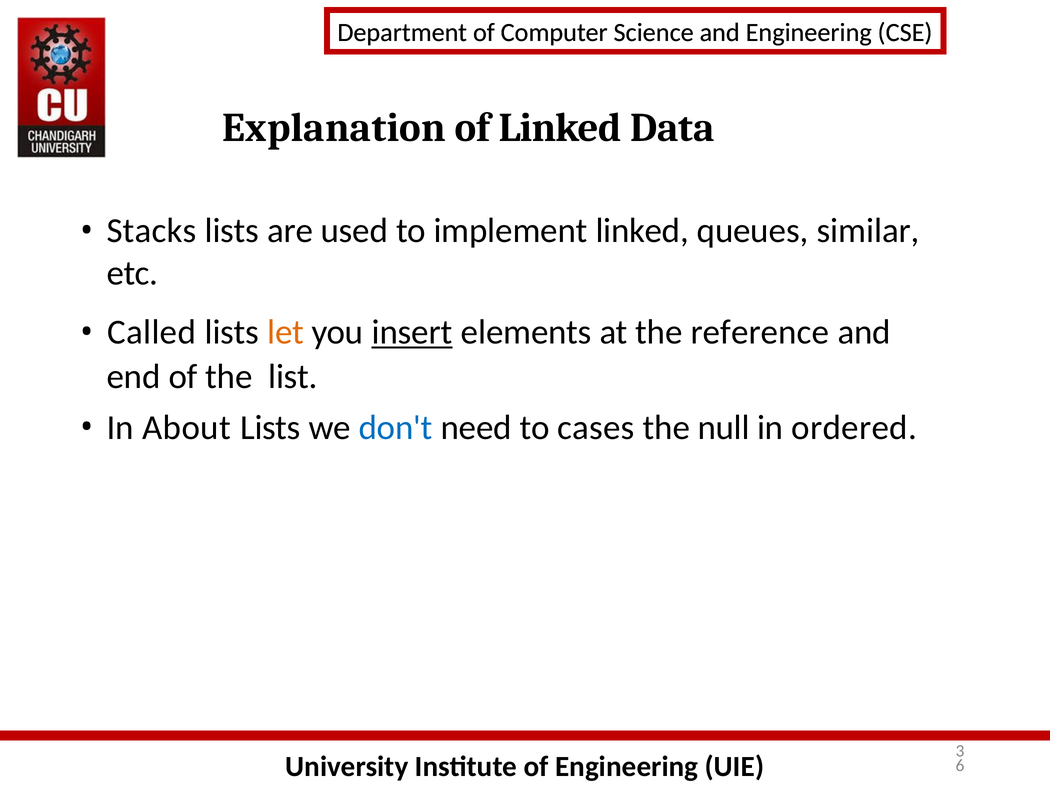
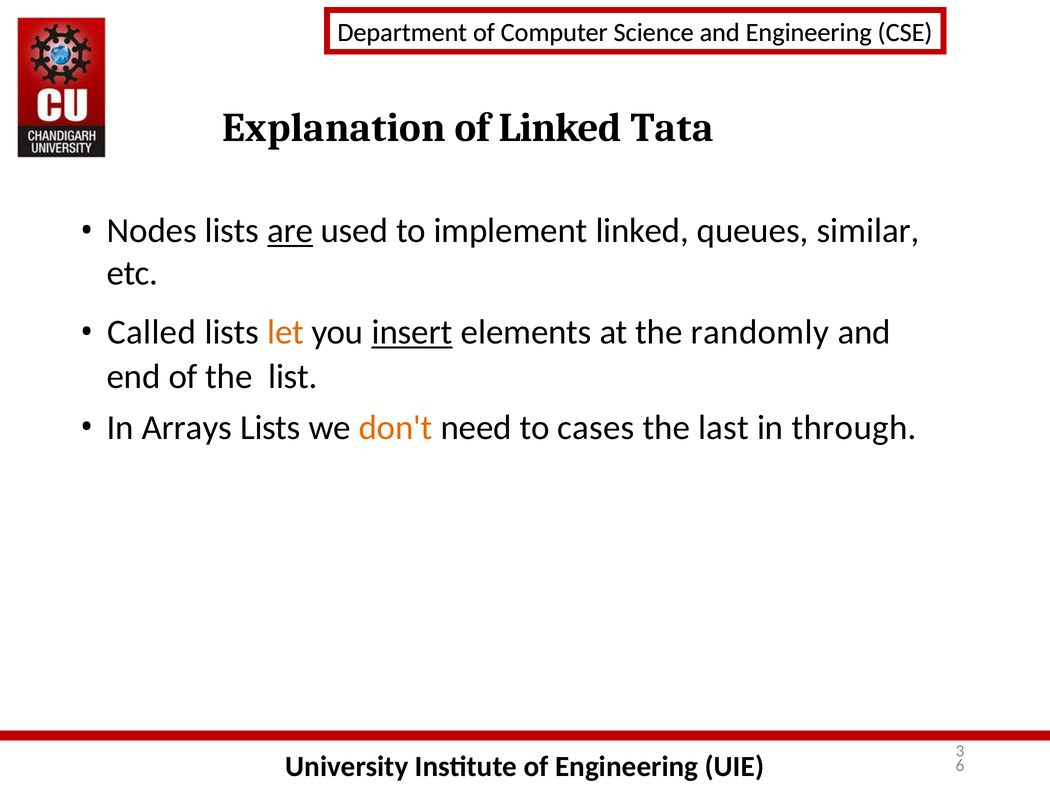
Data: Data -> Tata
Stacks: Stacks -> Nodes
are underline: none -> present
reference: reference -> randomly
About: About -> Arrays
don't colour: blue -> orange
null: null -> last
ordered: ordered -> through
